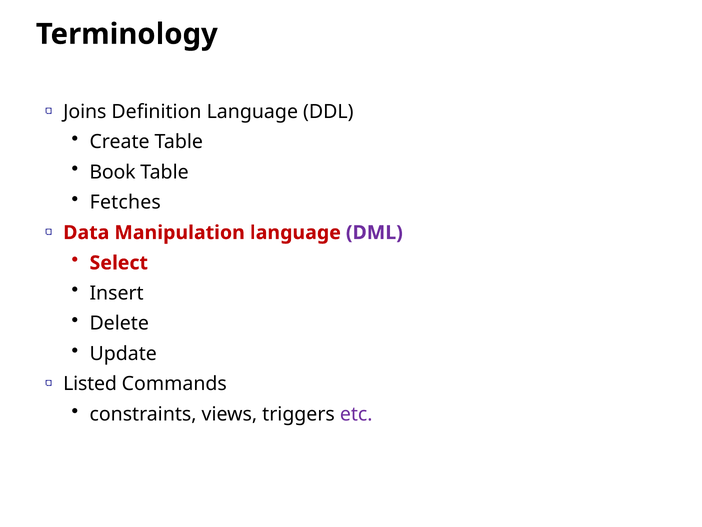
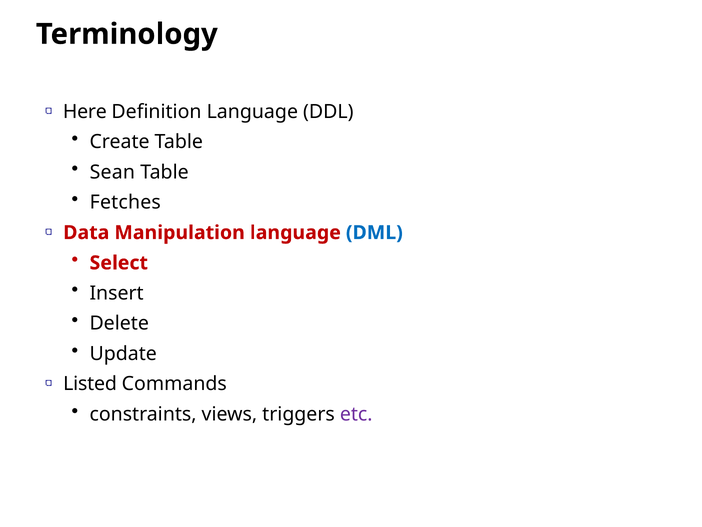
Joins: Joins -> Here
Book: Book -> Sean
DML colour: purple -> blue
